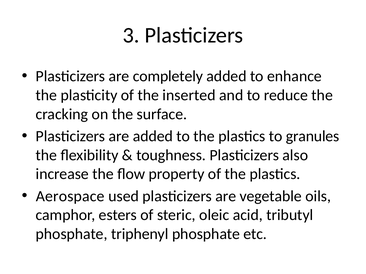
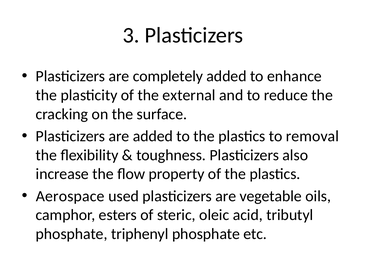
inserted: inserted -> external
granules: granules -> removal
